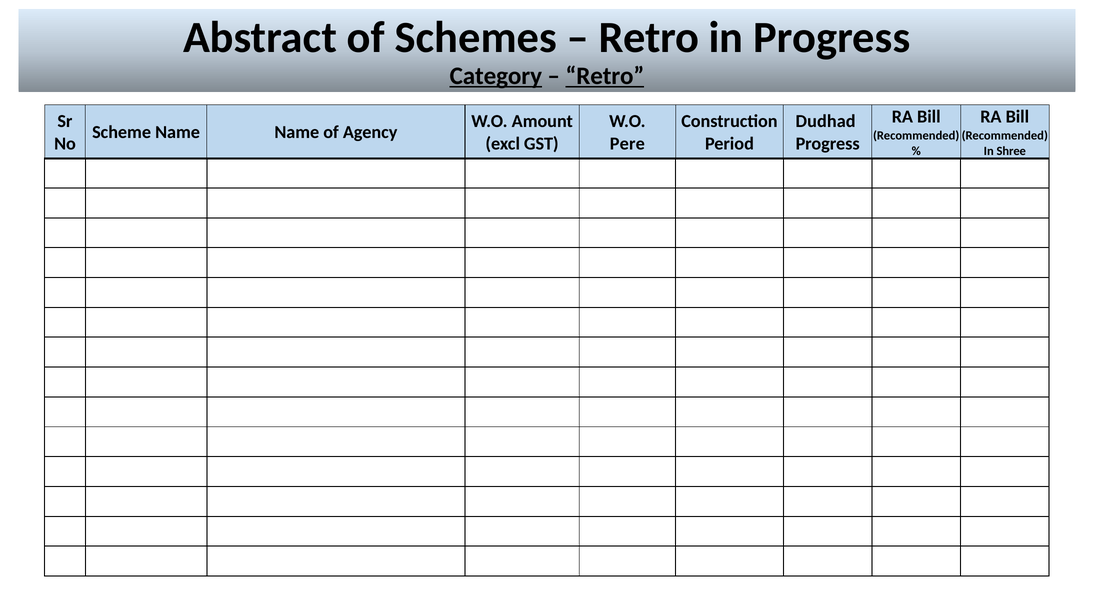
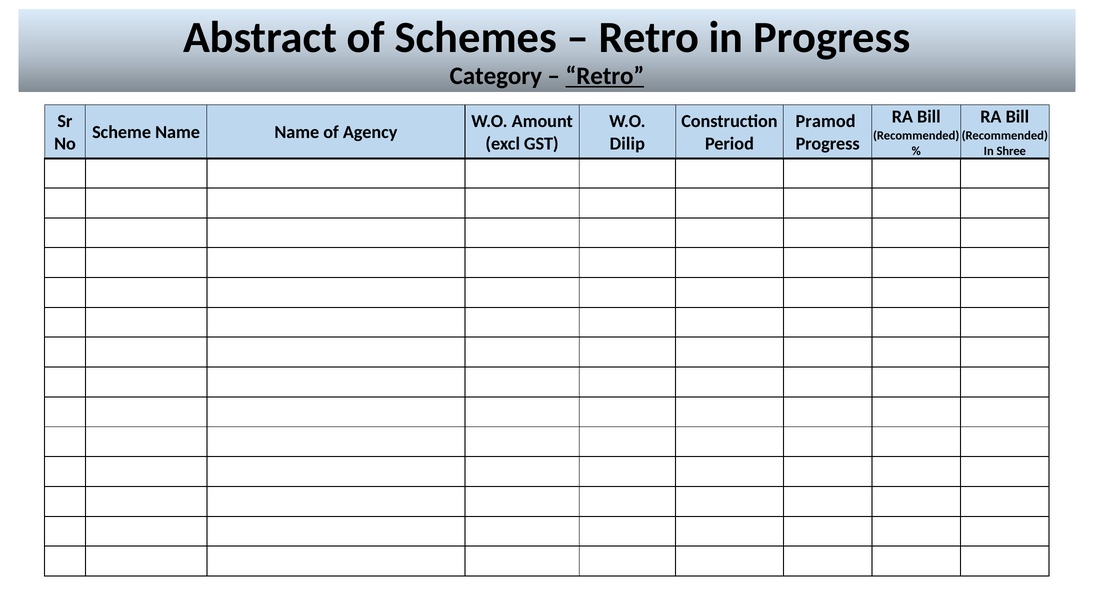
Category underline: present -> none
Dudhad: Dudhad -> Pramod
Pere: Pere -> Dilip
